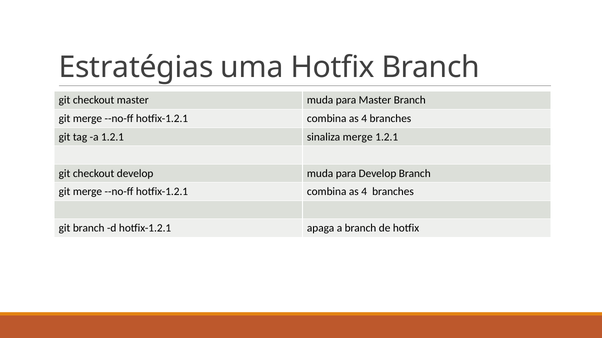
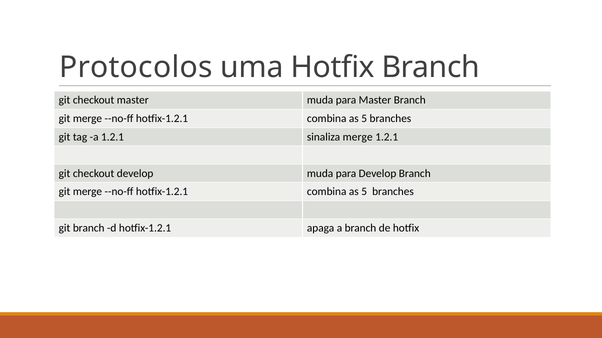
Estratégias: Estratégias -> Protocolos
4 at (364, 119): 4 -> 5
4 at (364, 192): 4 -> 5
